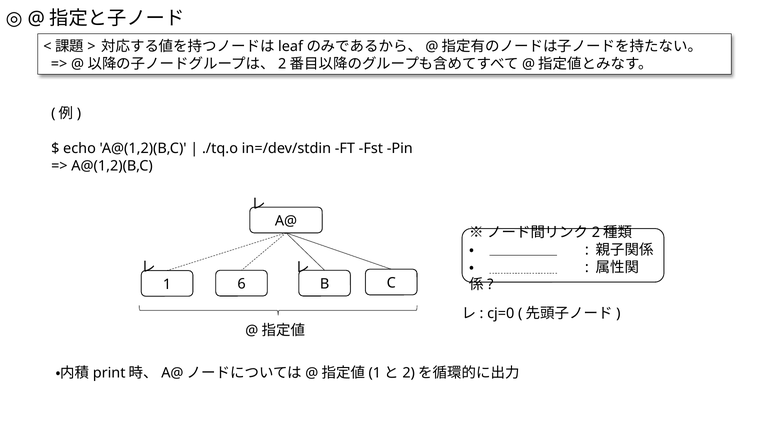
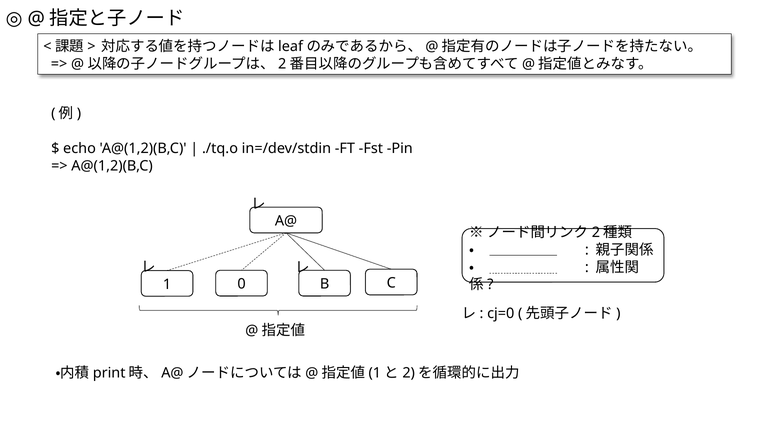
6: 6 -> 0
